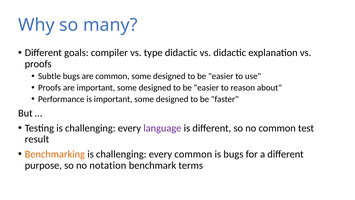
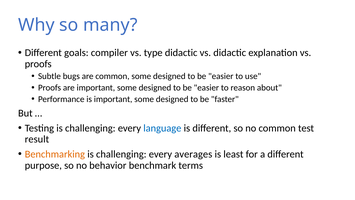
language colour: purple -> blue
every common: common -> averages
is bugs: bugs -> least
notation: notation -> behavior
